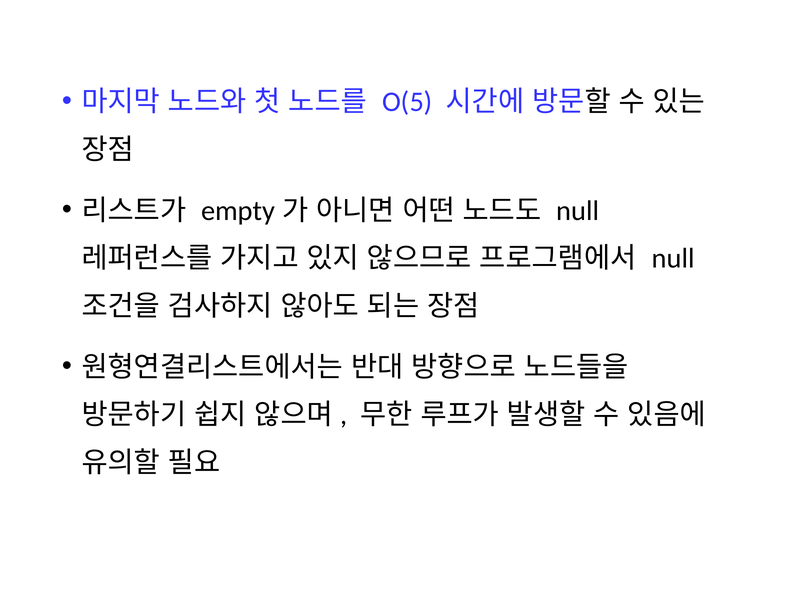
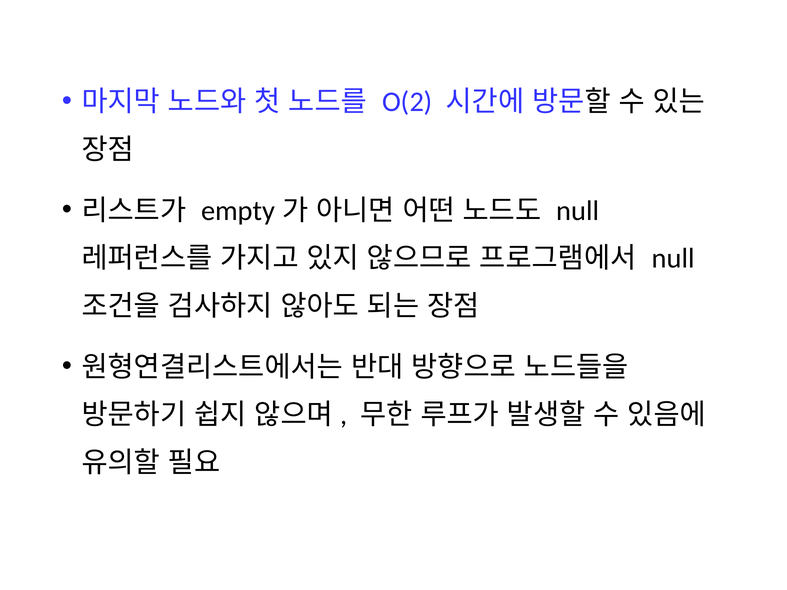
O(5: O(5 -> O(2
